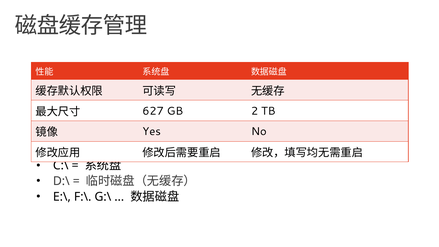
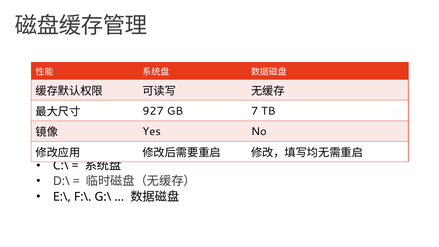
627: 627 -> 927
2: 2 -> 7
